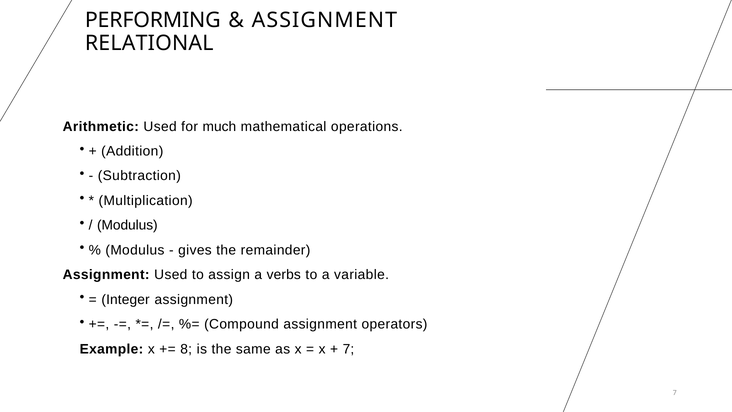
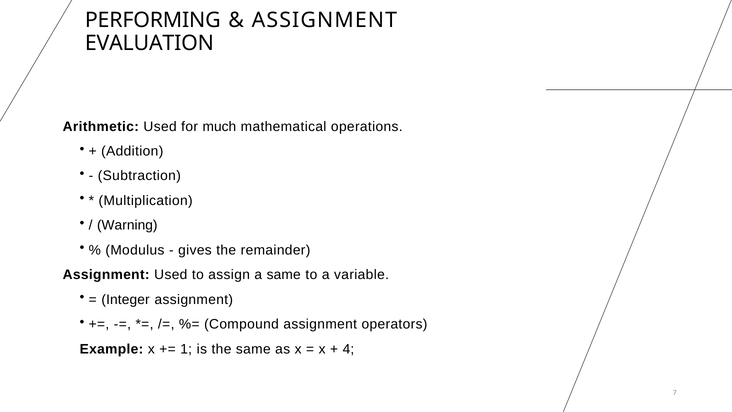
RELATIONAL: RELATIONAL -> EVALUATION
Modulus at (127, 225): Modulus -> Warning
a verbs: verbs -> same
8: 8 -> 1
7 at (349, 349): 7 -> 4
